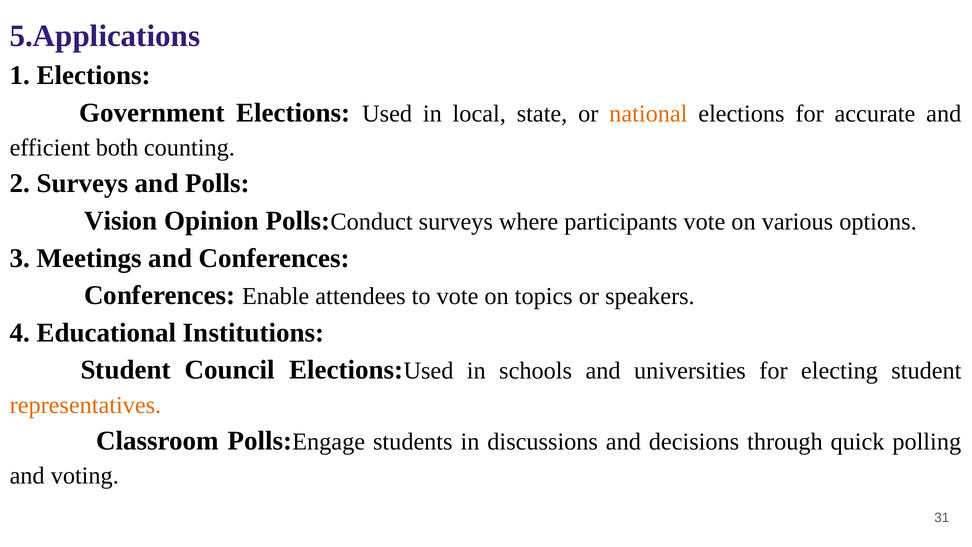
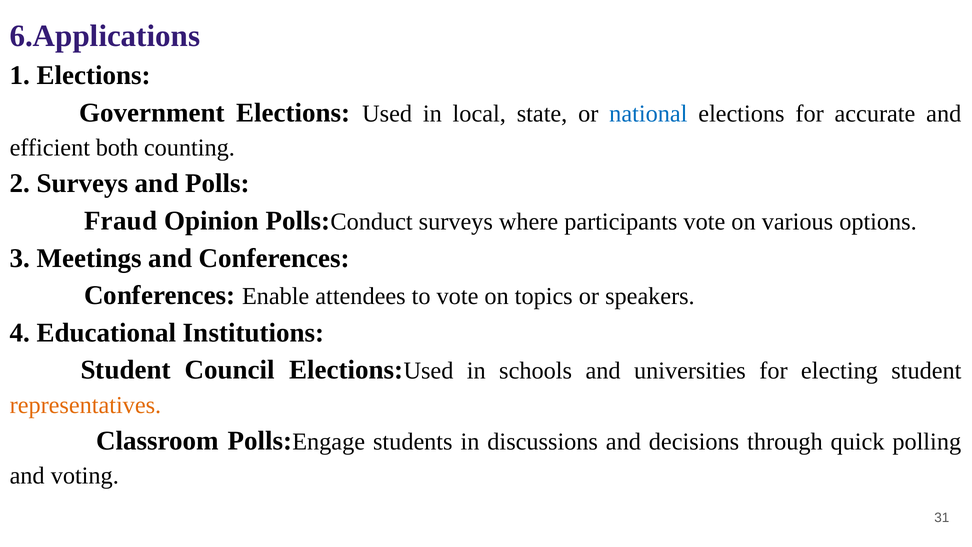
5.Applications: 5.Applications -> 6.Applications
national colour: orange -> blue
Vision: Vision -> Fraud
